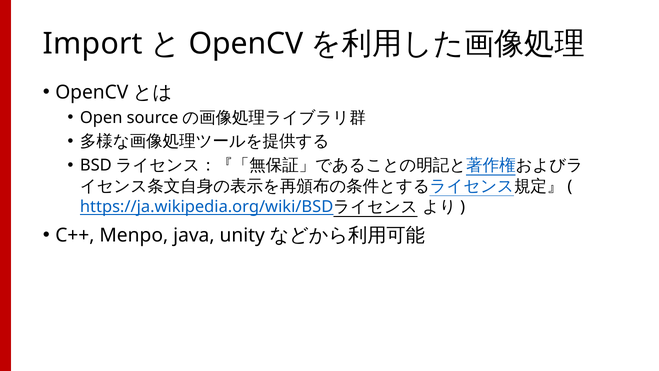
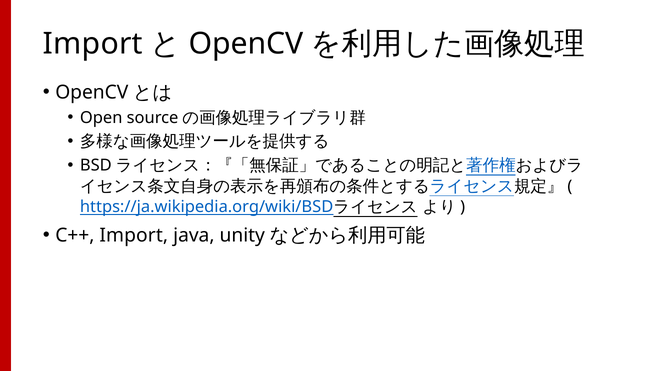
C++ Menpo: Menpo -> Import
